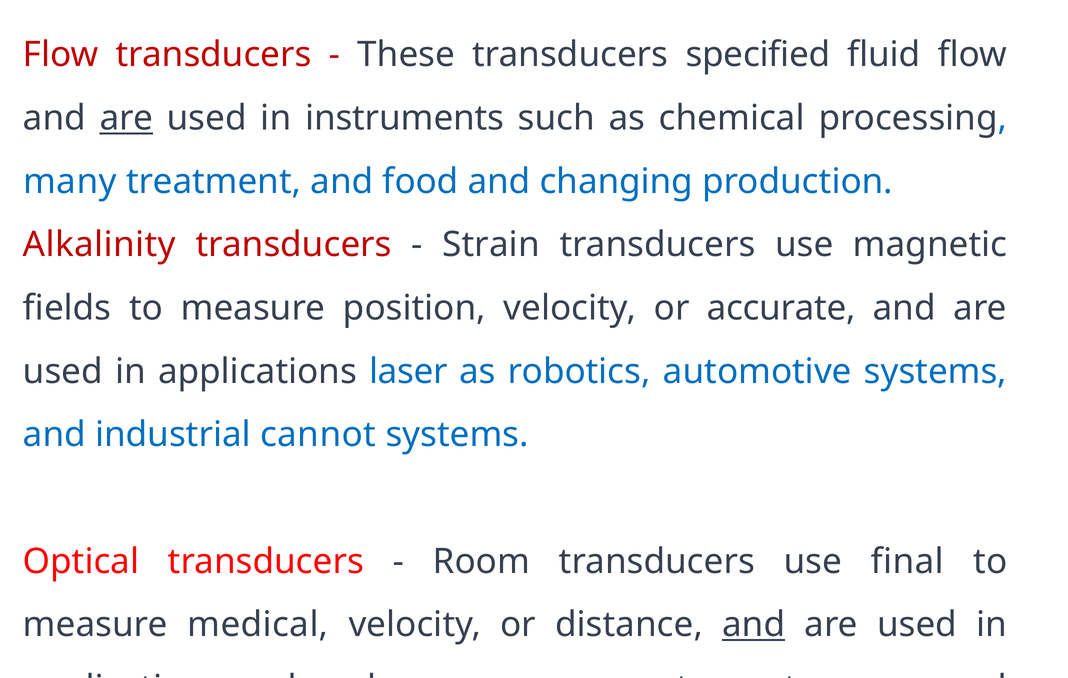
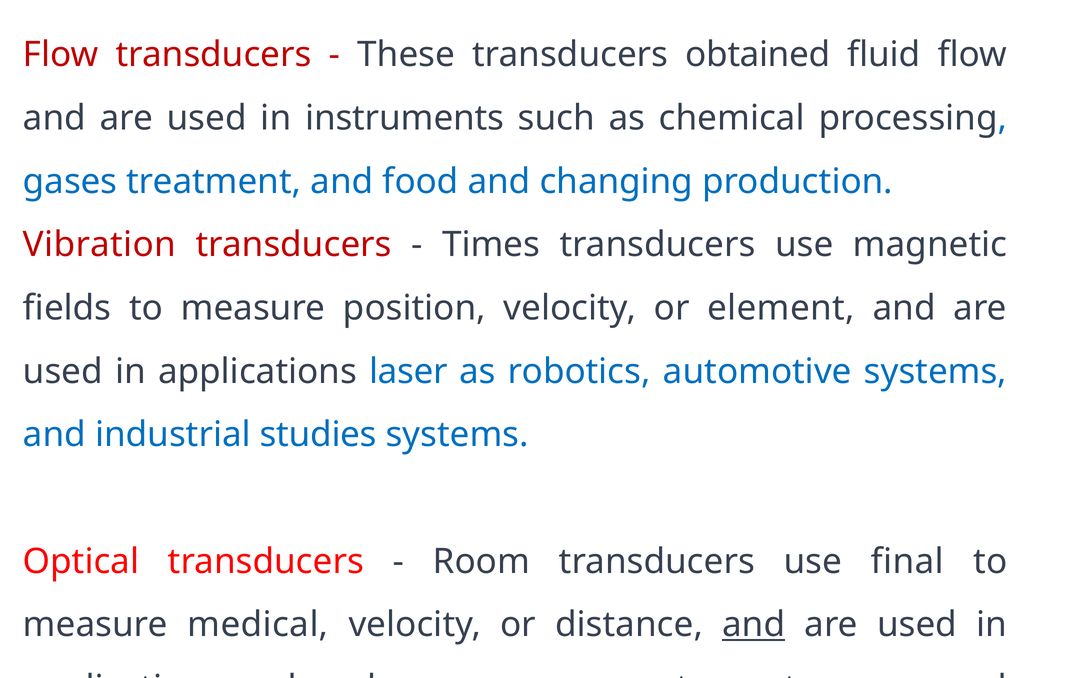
specified: specified -> obtained
are at (127, 118) underline: present -> none
many: many -> gases
Alkalinity: Alkalinity -> Vibration
Strain: Strain -> Times
accurate: accurate -> element
cannot: cannot -> studies
